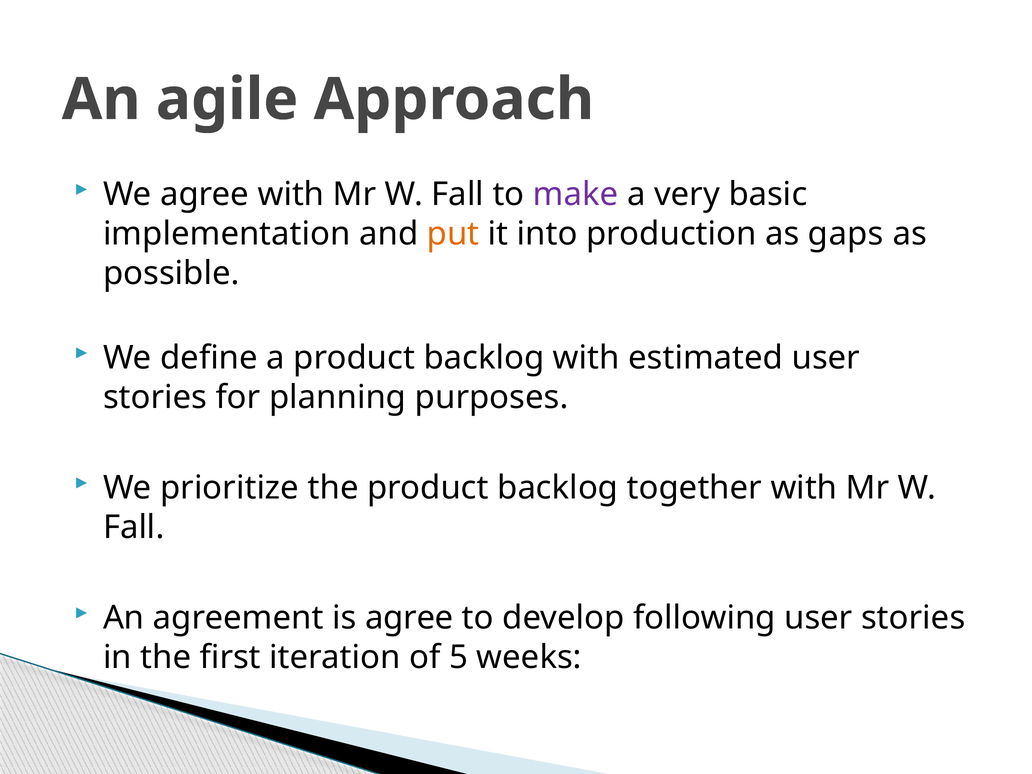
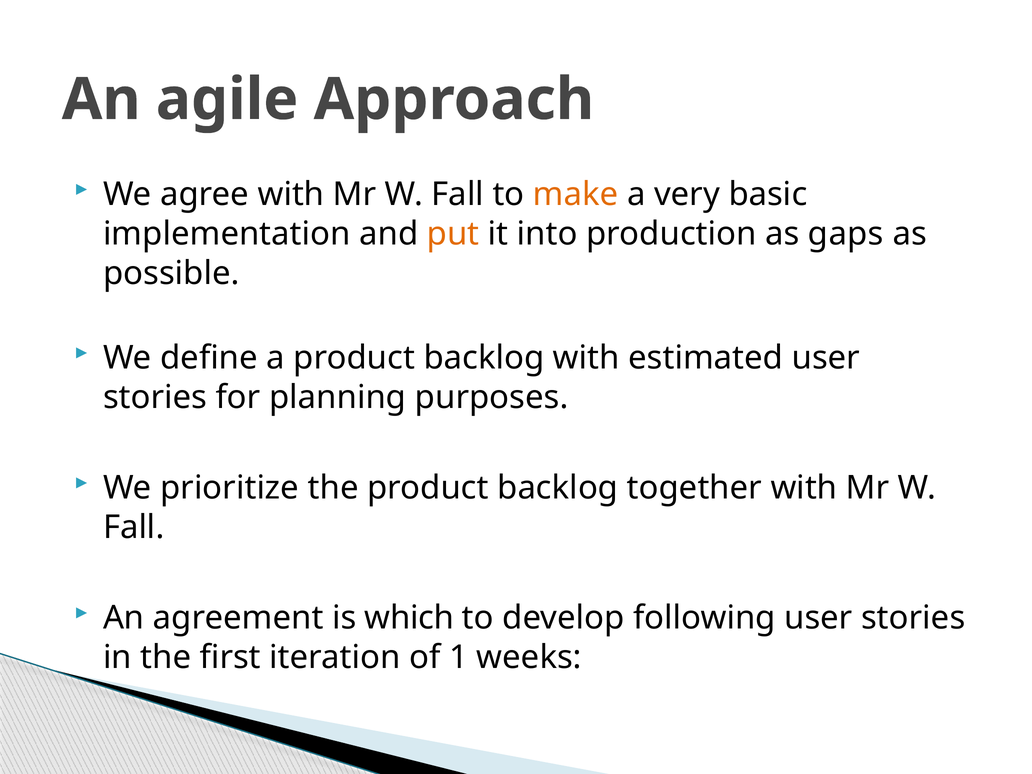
make colour: purple -> orange
is agree: agree -> which
5: 5 -> 1
